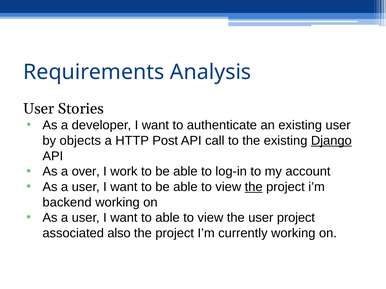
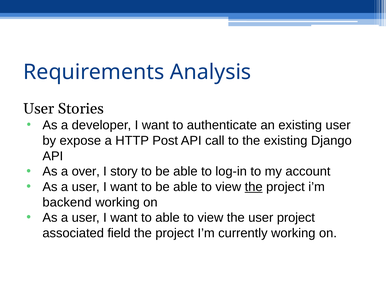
objects: objects -> expose
Django underline: present -> none
work: work -> story
also: also -> field
